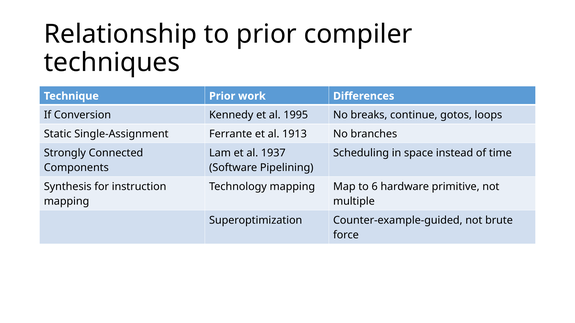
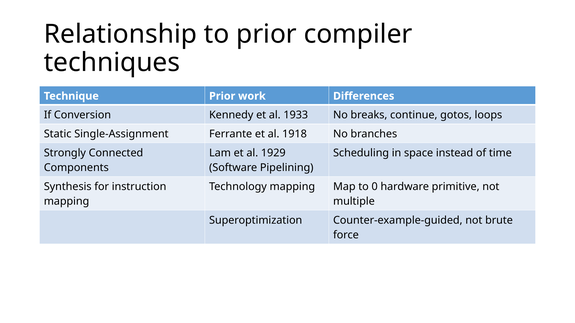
1995: 1995 -> 1933
1913: 1913 -> 1918
1937: 1937 -> 1929
6: 6 -> 0
